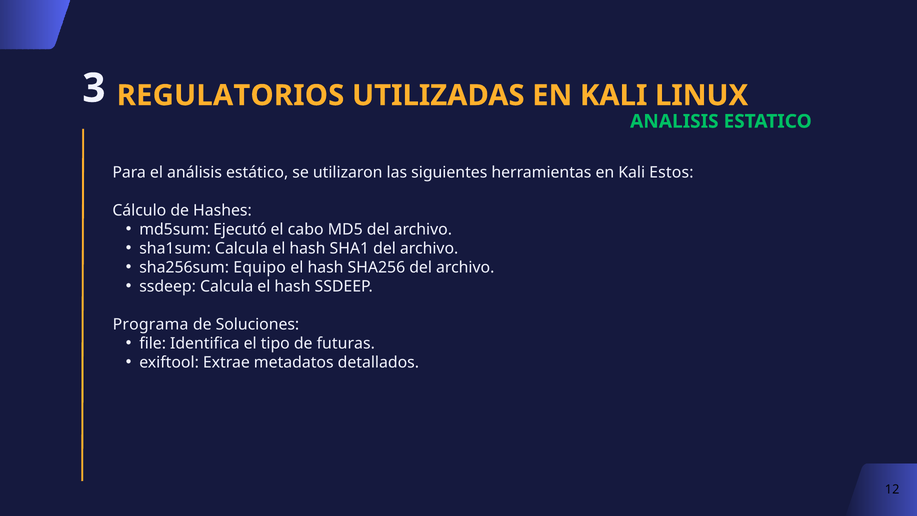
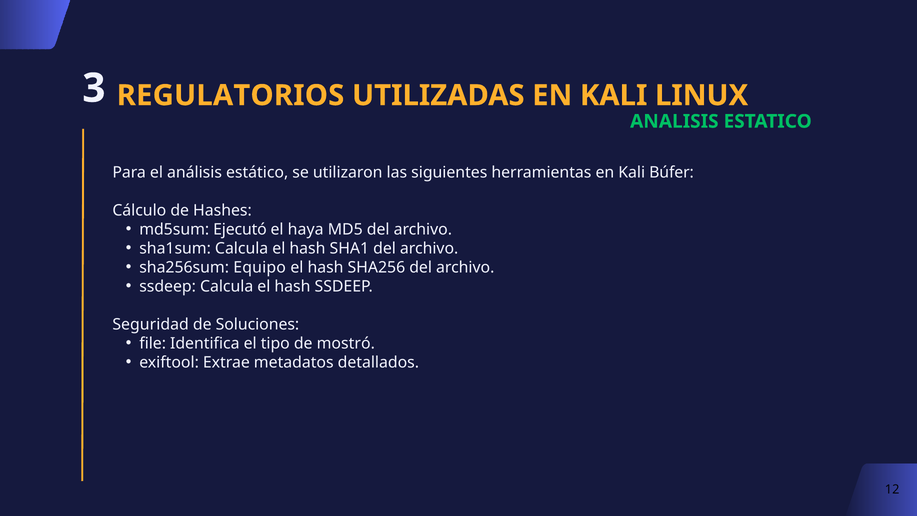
Estos: Estos -> Búfer
cabo: cabo -> haya
Programa: Programa -> Seguridad
futuras: futuras -> mostró
